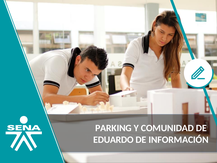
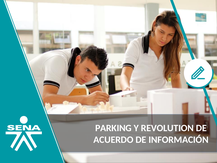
COMUNIDAD: COMUNIDAD -> REVOLUTION
EDUARDO: EDUARDO -> ACUERDO
